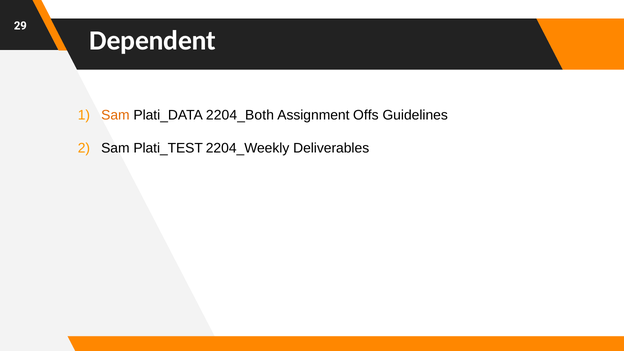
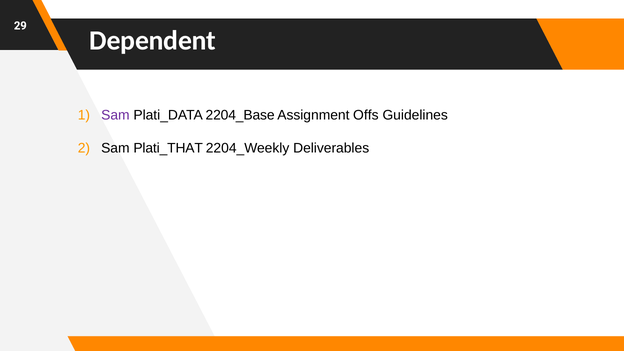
Sam at (115, 115) colour: orange -> purple
2204_Both: 2204_Both -> 2204_Base
Plati_TEST: Plati_TEST -> Plati_THAT
